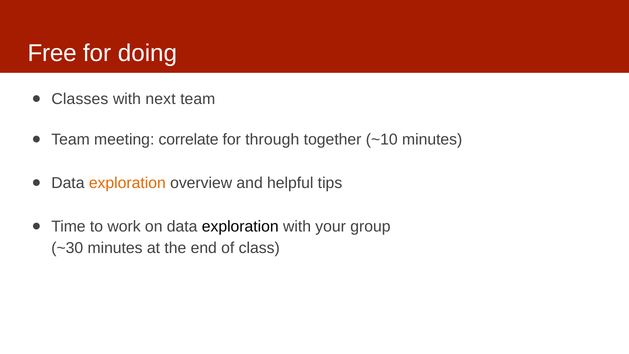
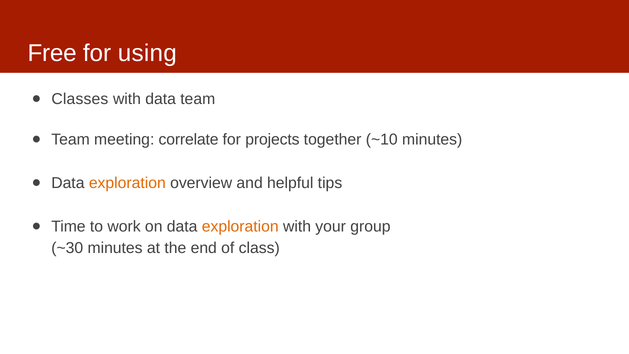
doing: doing -> using
with next: next -> data
through: through -> projects
exploration at (240, 226) colour: black -> orange
